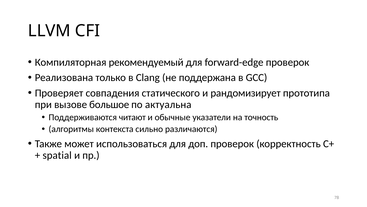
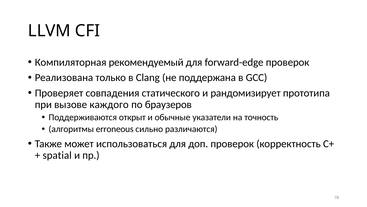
большое: большое -> каждого
актуальна: актуальна -> браузеров
читают: читают -> открыт
контекста: контекста -> erroneous
